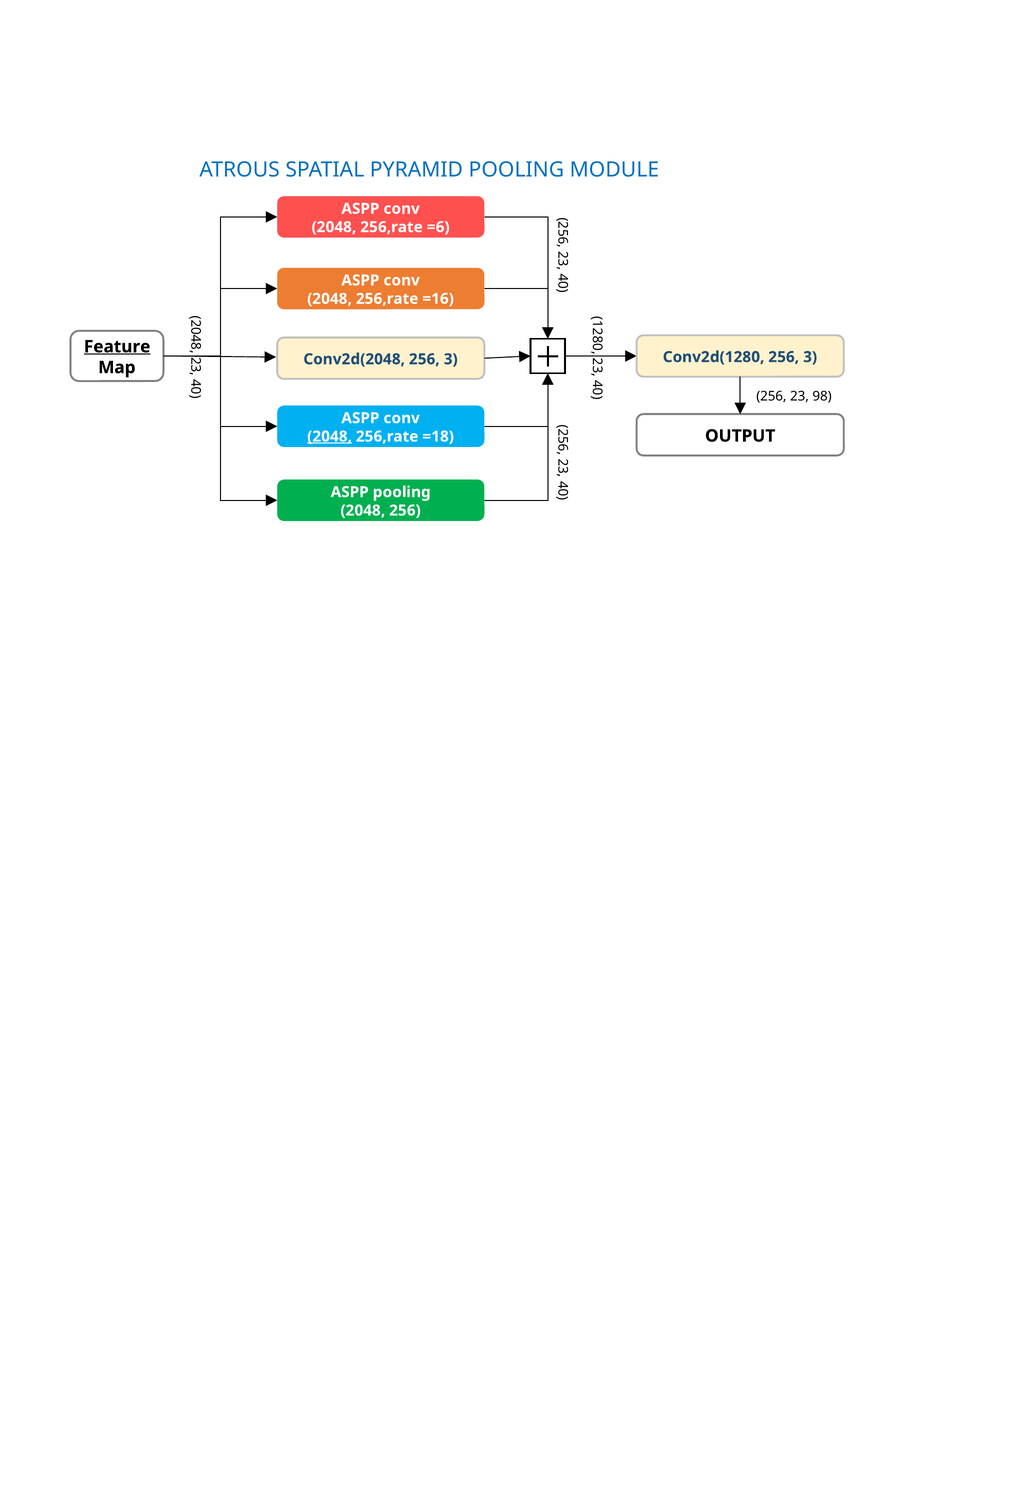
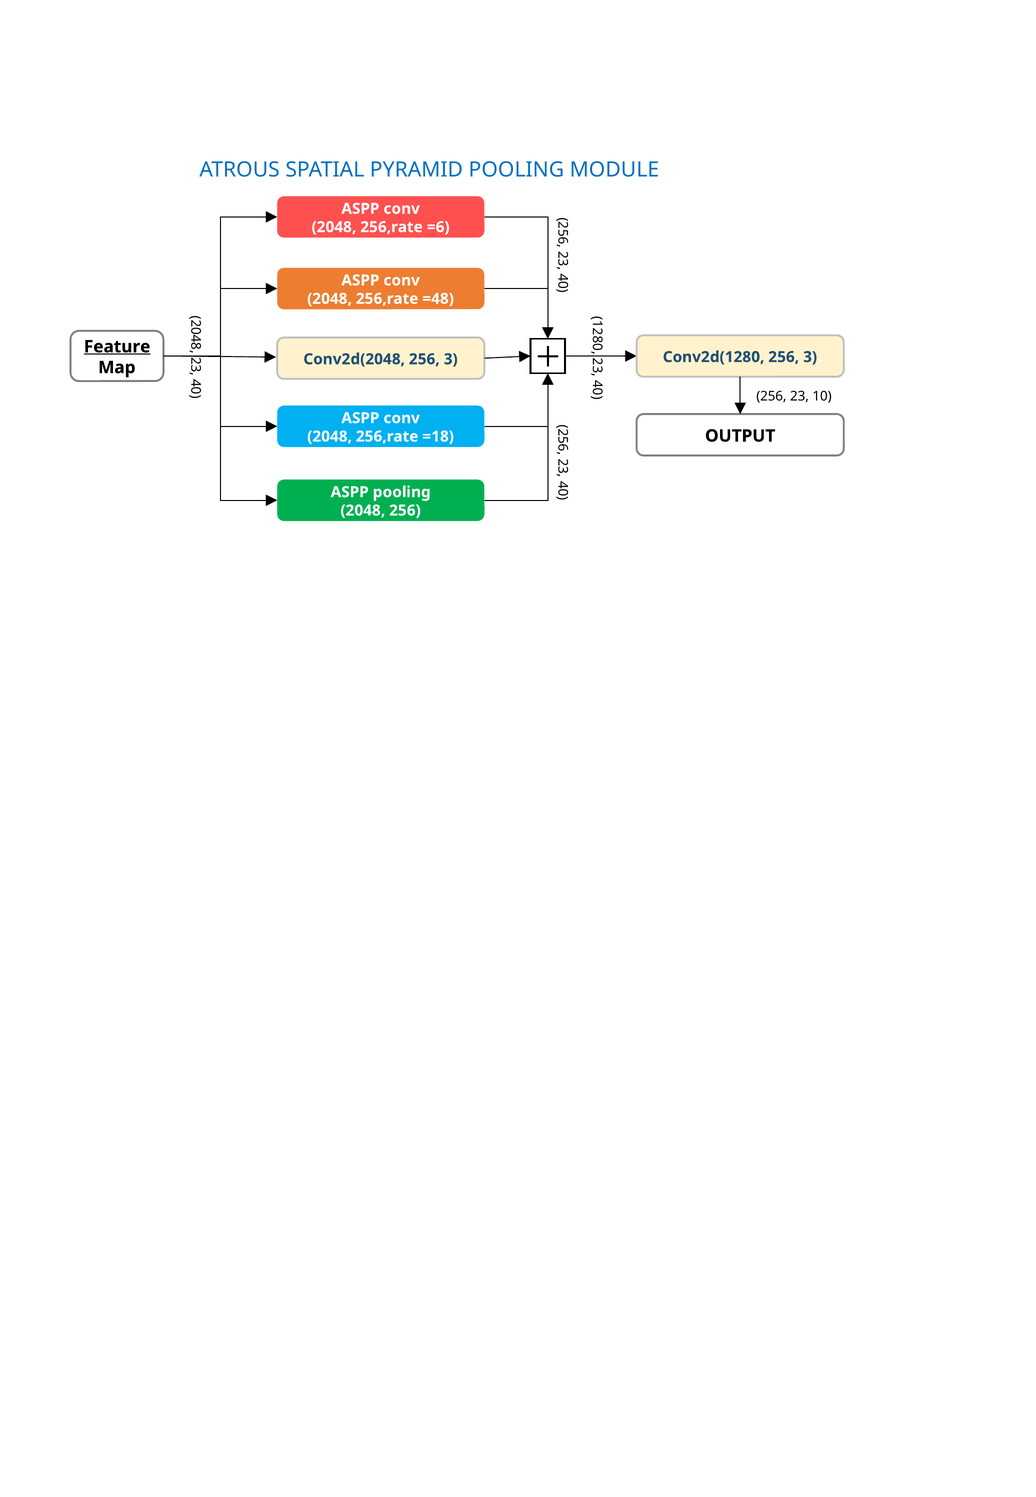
=16: =16 -> =48
98: 98 -> 10
2048 at (330, 436) underline: present -> none
